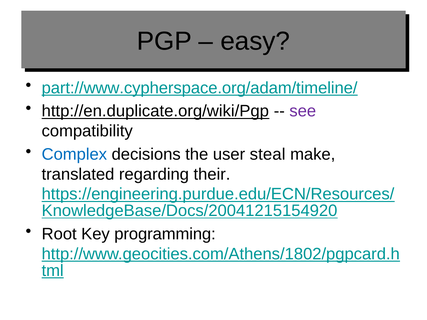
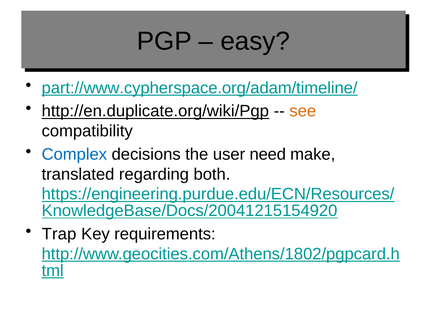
see colour: purple -> orange
steal: steal -> need
their: their -> both
Root: Root -> Trap
programming: programming -> requirements
